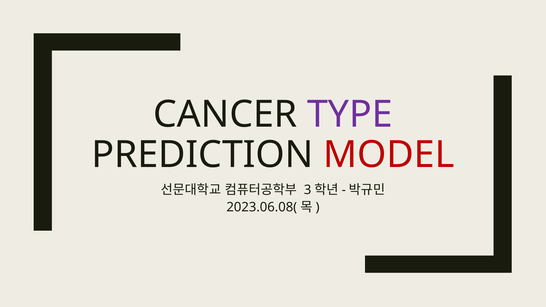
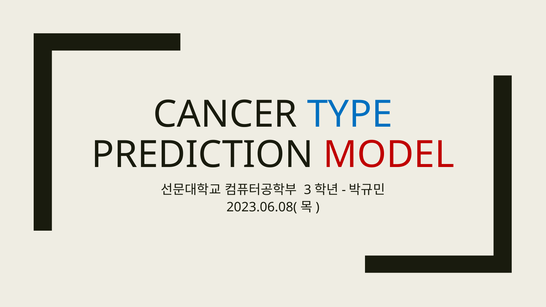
TYPE colour: purple -> blue
